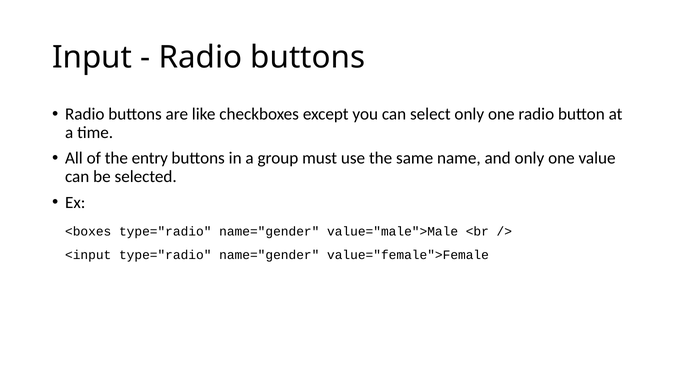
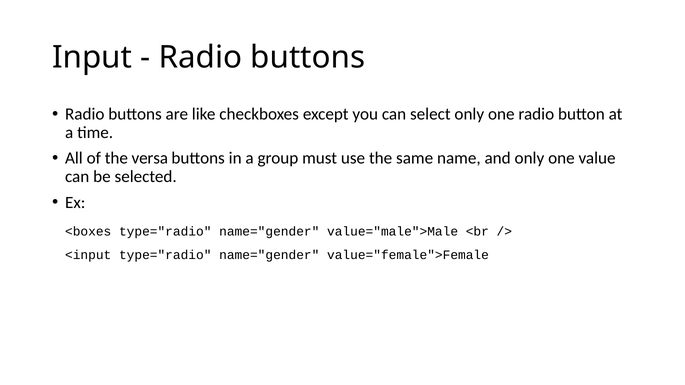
entry: entry -> versa
